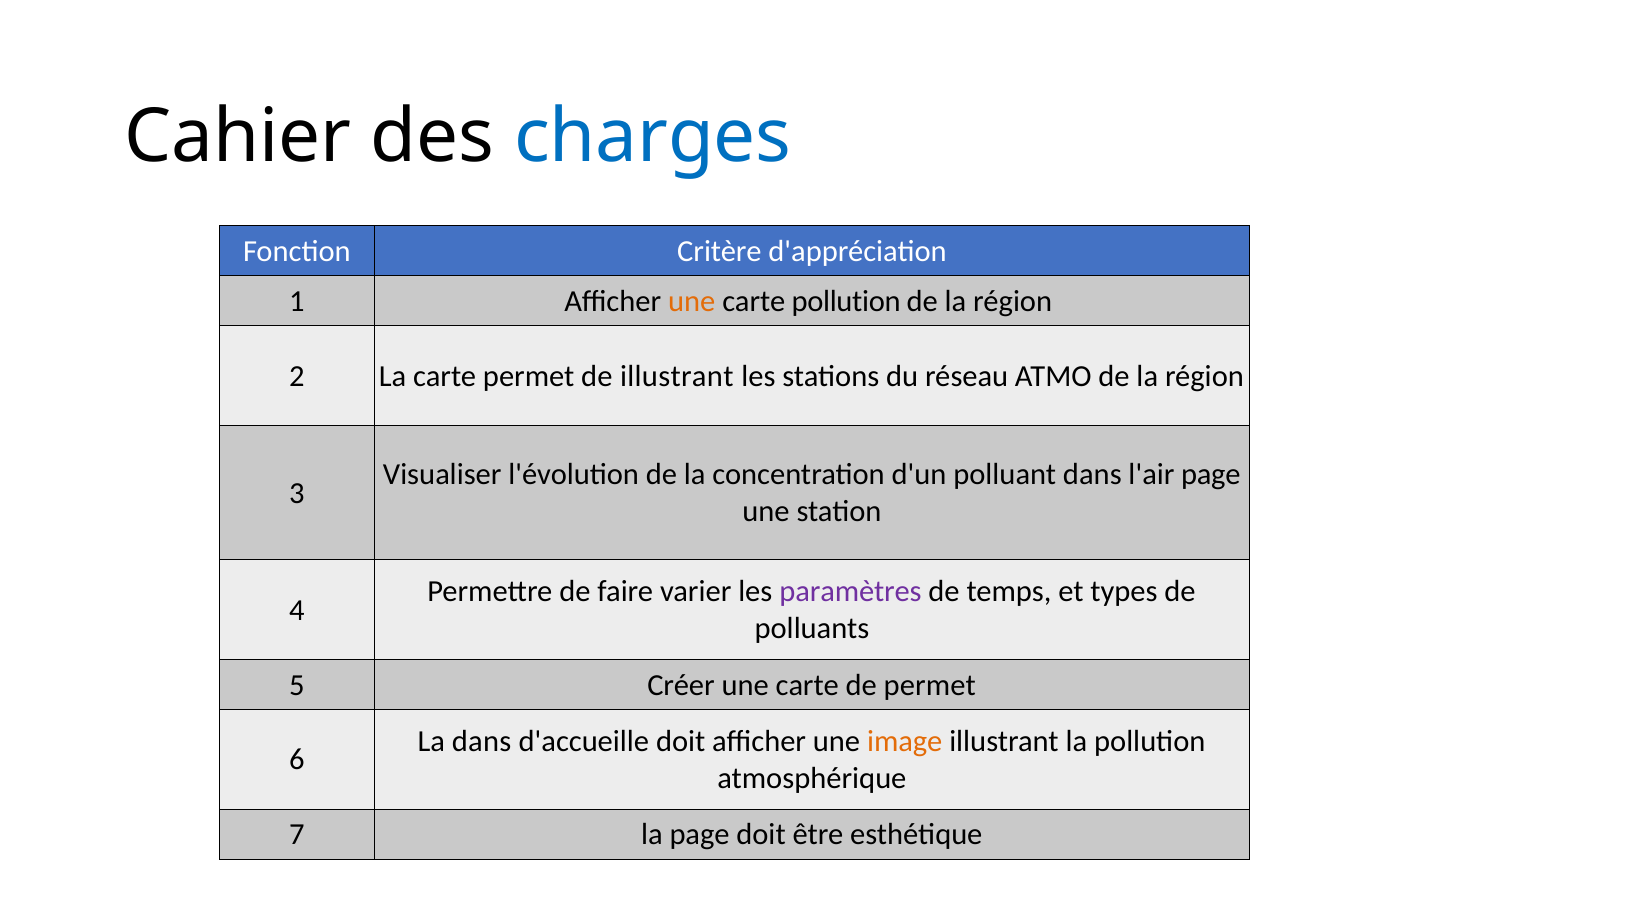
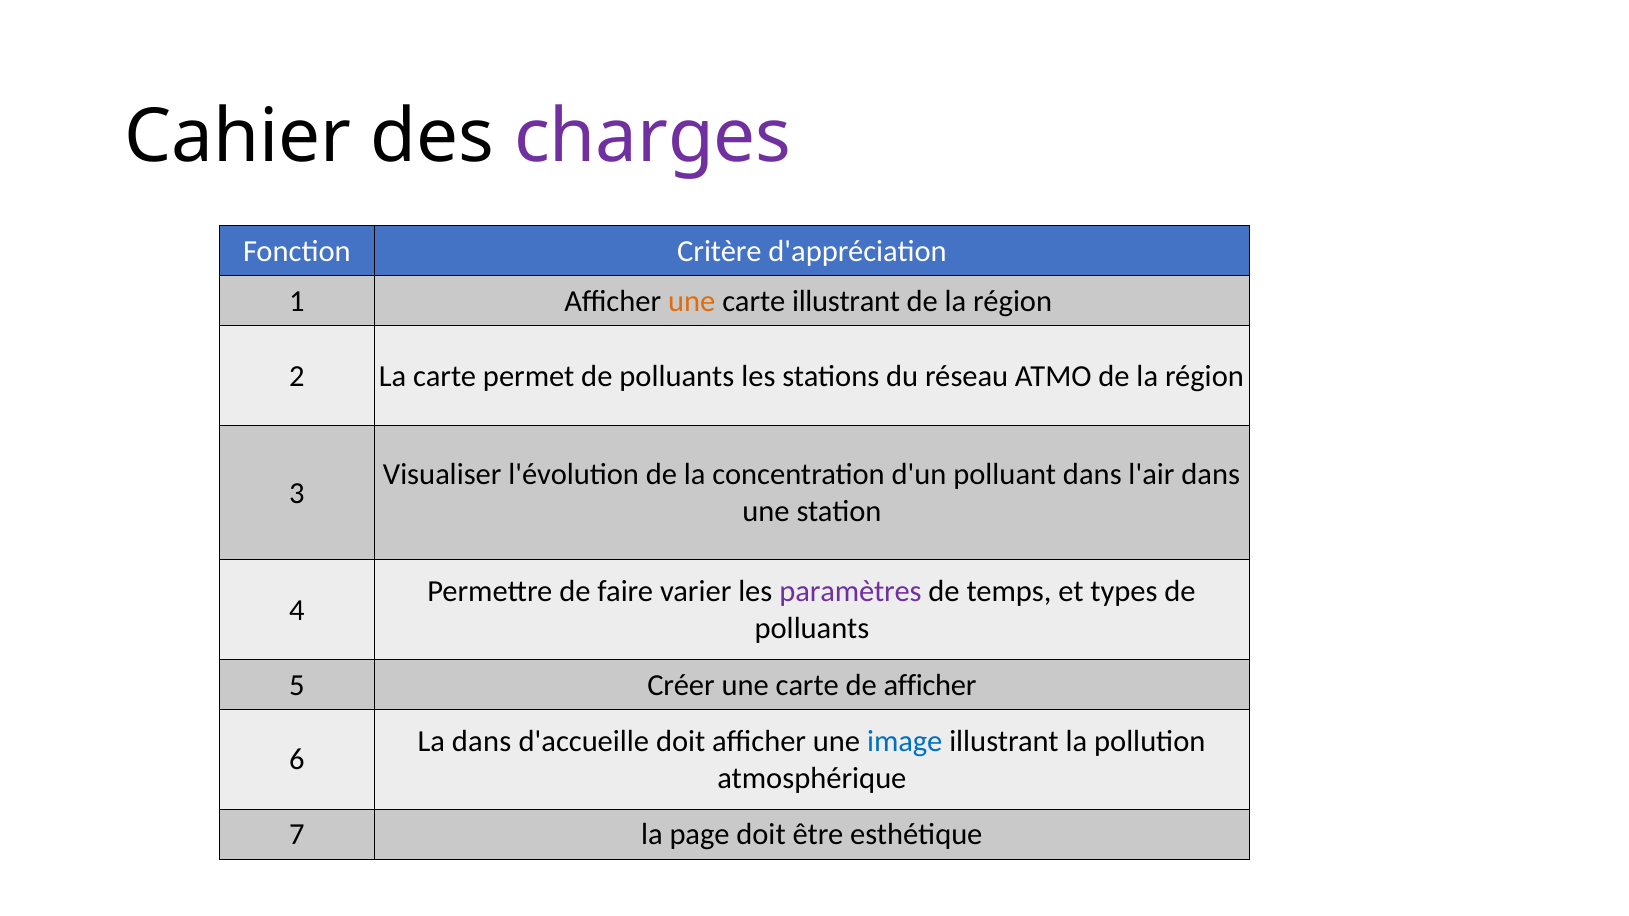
charges colour: blue -> purple
carte pollution: pollution -> illustrant
permet de illustrant: illustrant -> polluants
l'air page: page -> dans
de permet: permet -> afficher
image colour: orange -> blue
